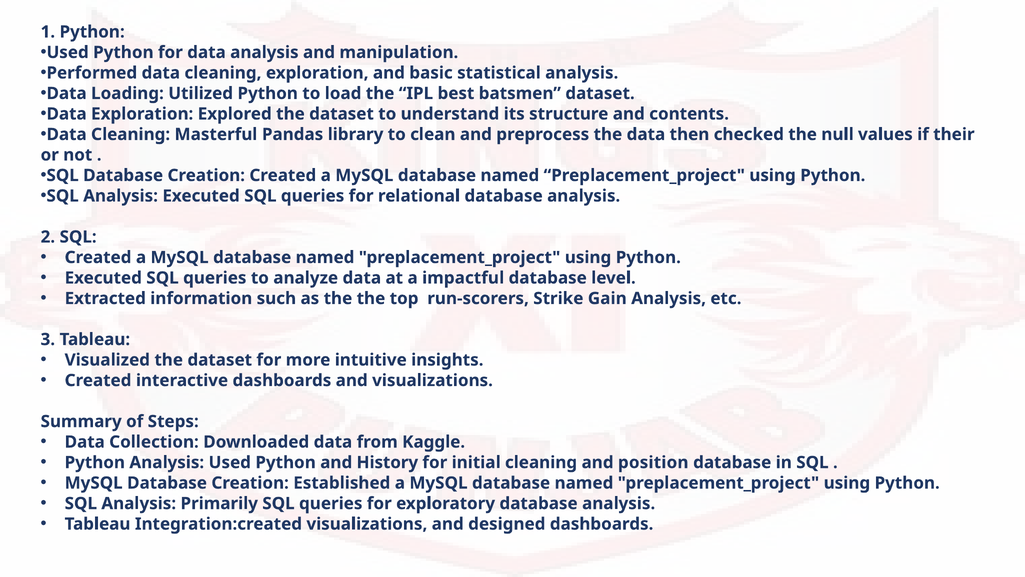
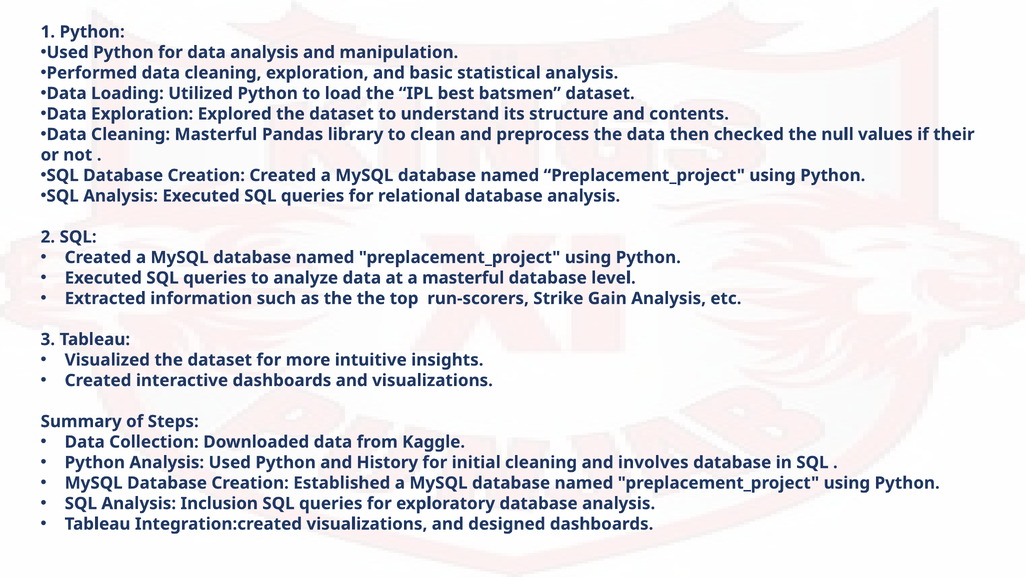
a impactful: impactful -> masterful
position: position -> involves
Primarily: Primarily -> Inclusion
